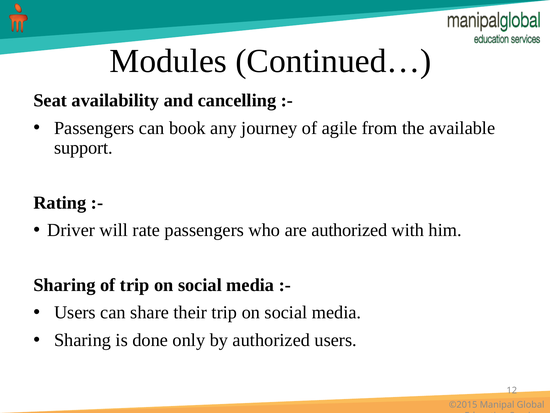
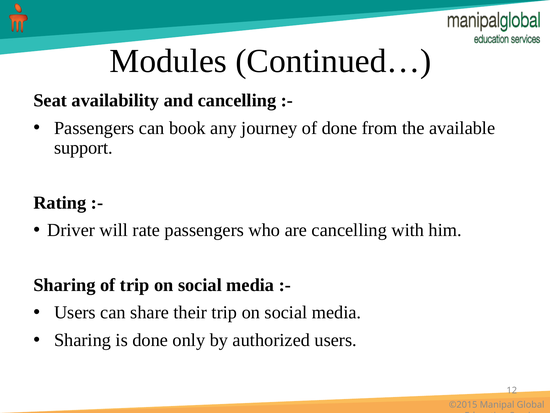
of agile: agile -> done
are authorized: authorized -> cancelling
